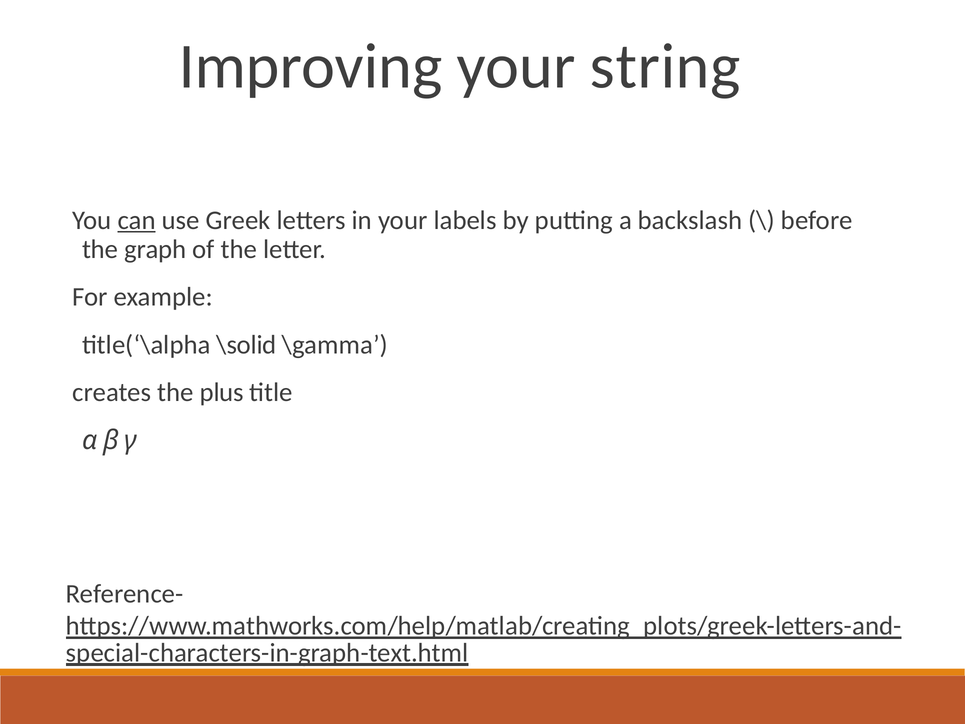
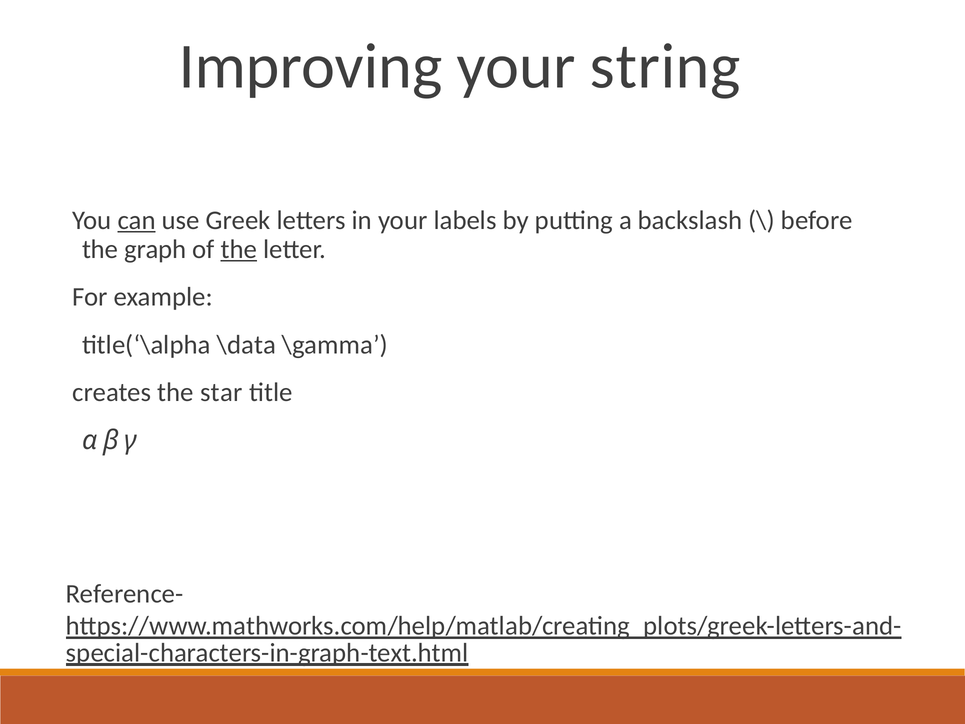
the at (239, 249) underline: none -> present
\solid: \solid -> \data
plus: plus -> star
